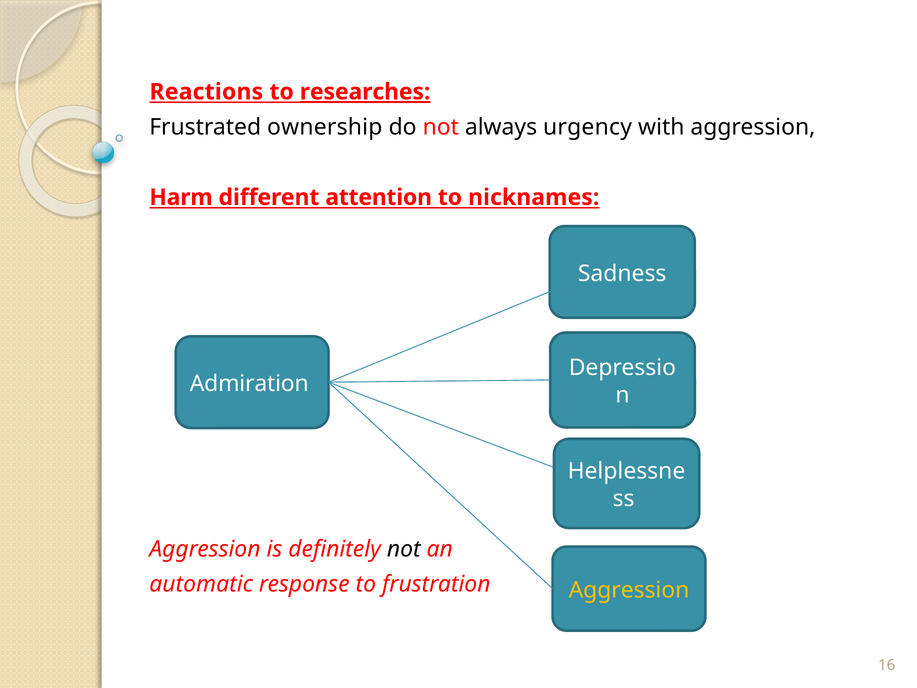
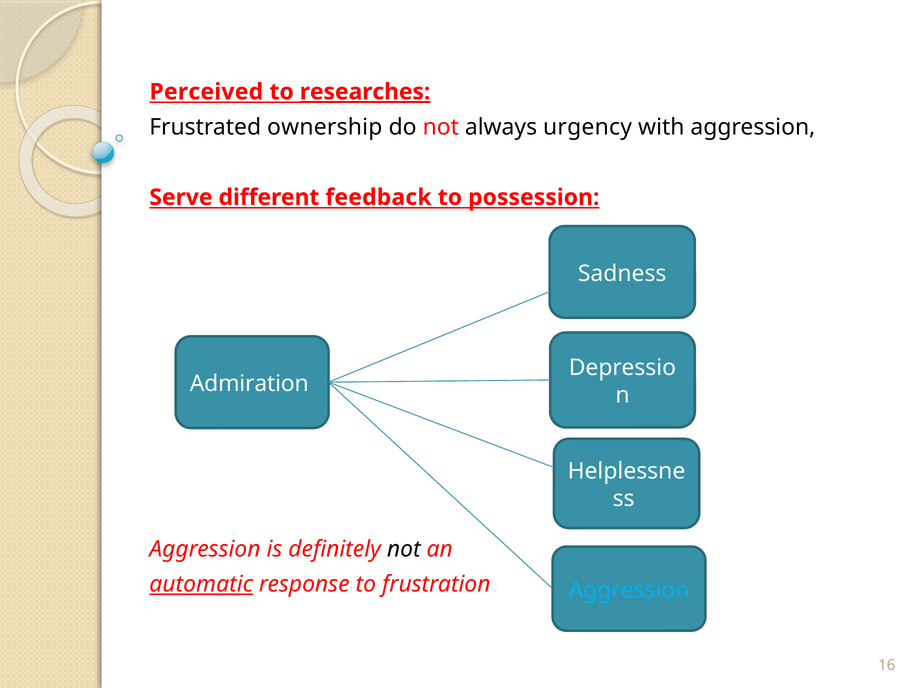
Reactions: Reactions -> Perceived
Harm: Harm -> Serve
attention: attention -> feedback
nicknames: nicknames -> possession
automatic underline: none -> present
Aggression at (629, 590) colour: yellow -> light blue
